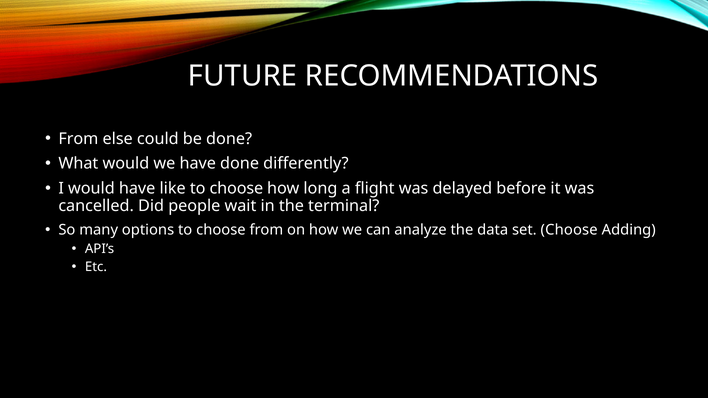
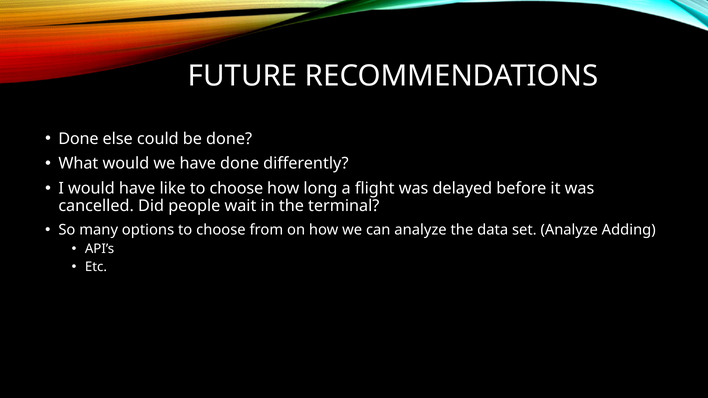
From at (78, 139): From -> Done
set Choose: Choose -> Analyze
